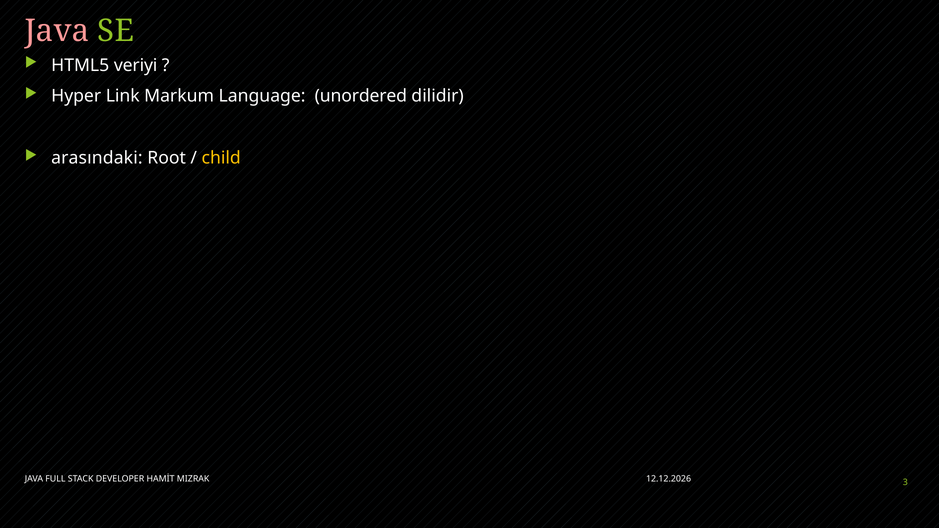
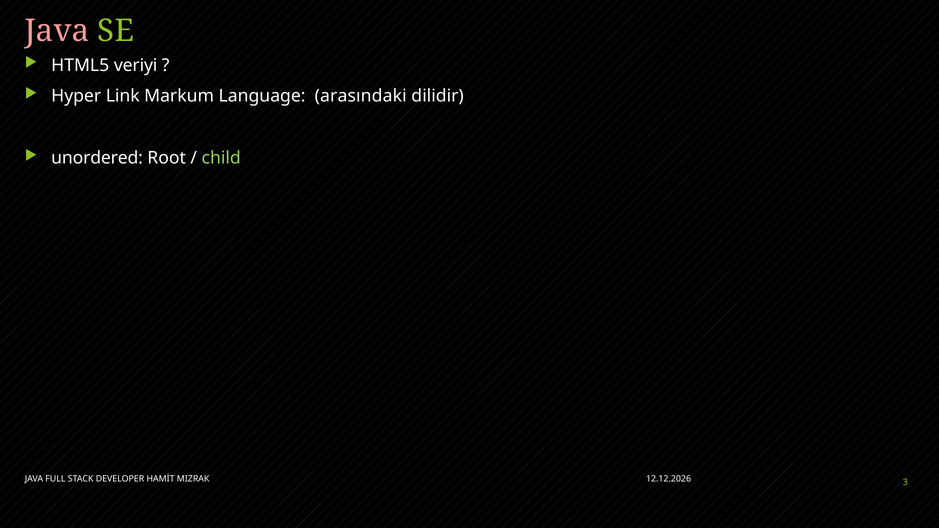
unordered: unordered -> arasındaki
arasındaki: arasındaki -> unordered
child colour: yellow -> light green
